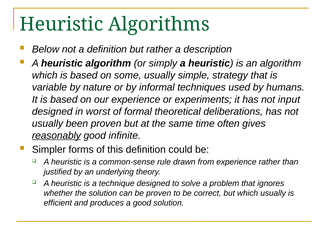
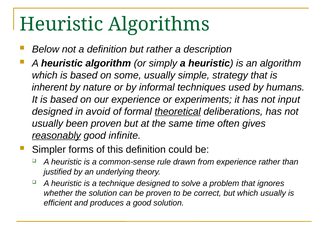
variable: variable -> inherent
worst: worst -> avoid
theoretical underline: none -> present
